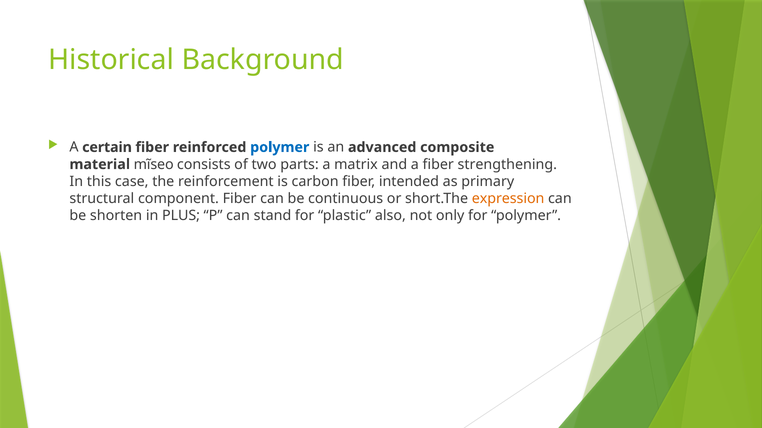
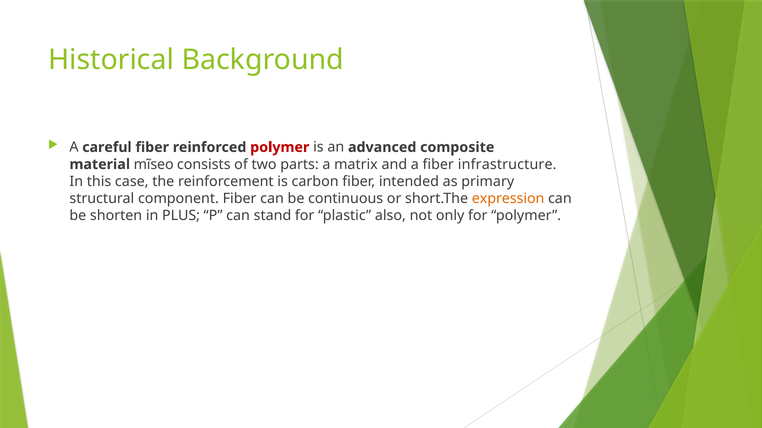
certain: certain -> careful
polymer at (280, 147) colour: blue -> red
strengthening: strengthening -> infrastructure
